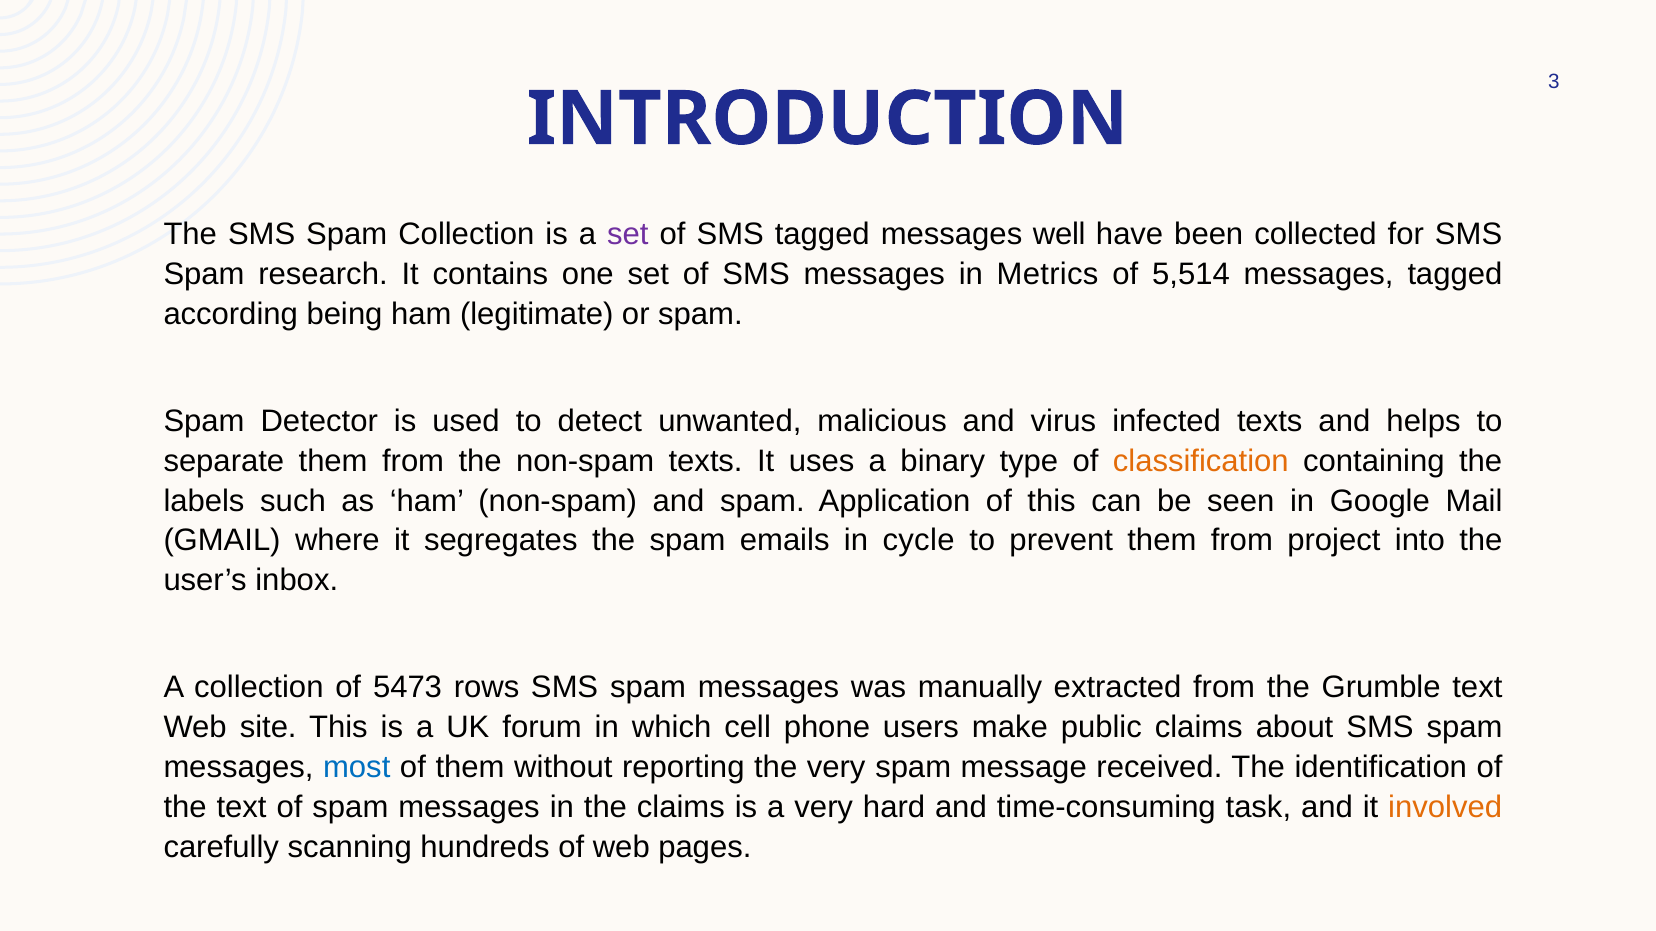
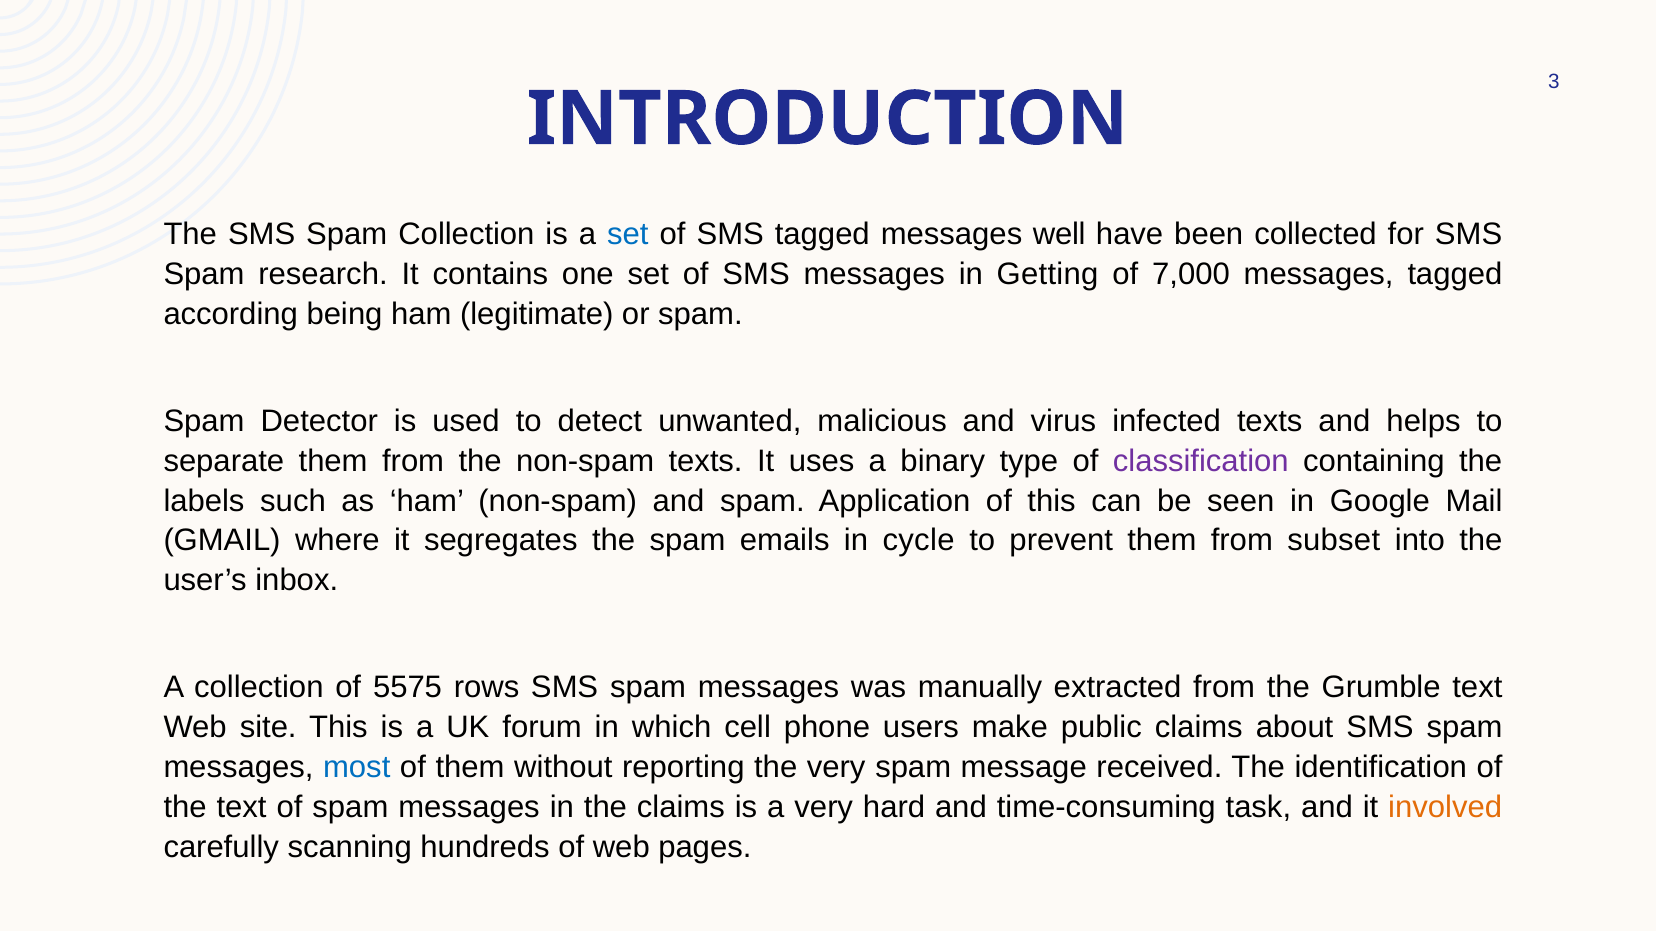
set at (628, 234) colour: purple -> blue
Metrics: Metrics -> Getting
5,514: 5,514 -> 7,000
classification colour: orange -> purple
project: project -> subset
5473: 5473 -> 5575
